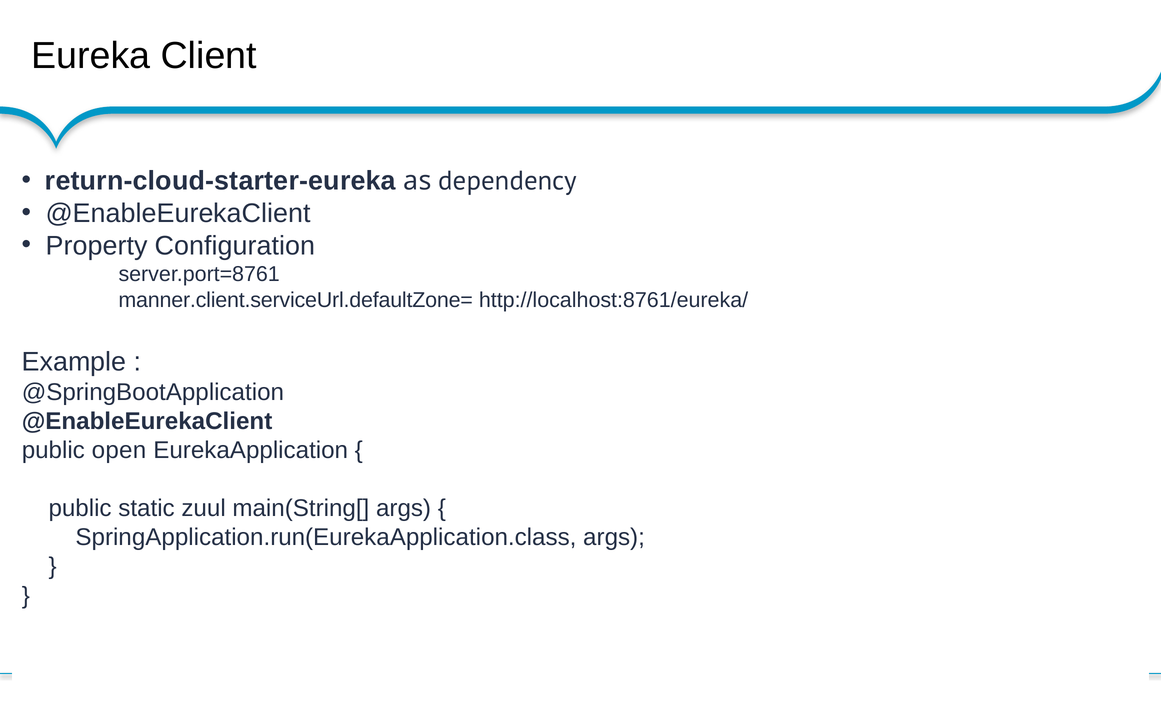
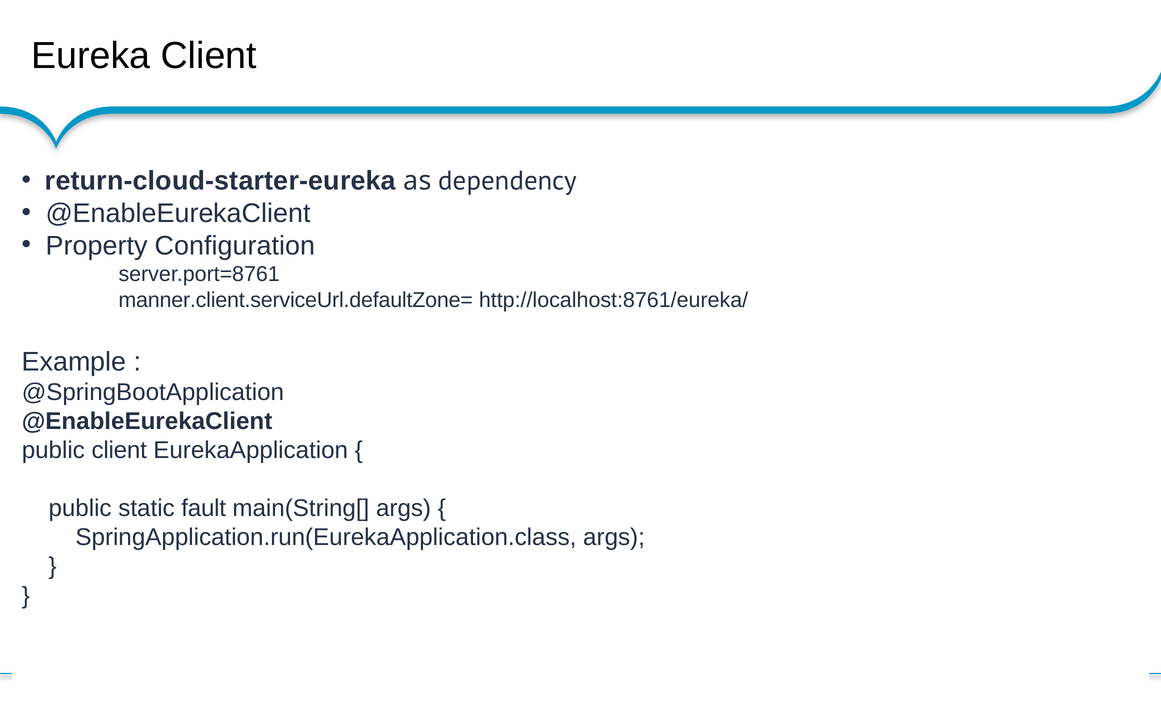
public open: open -> client
zuul: zuul -> fault
